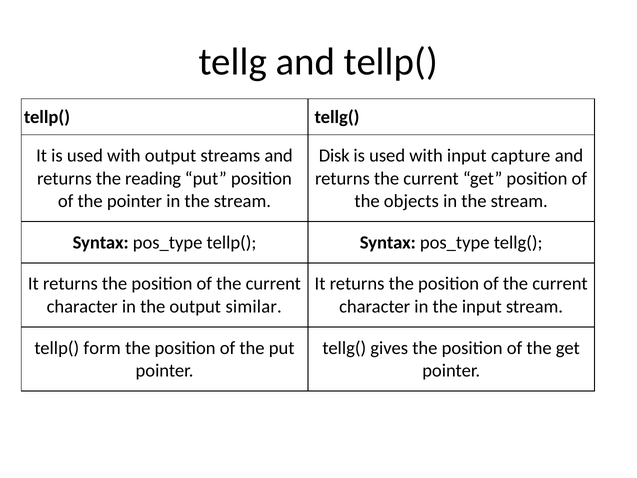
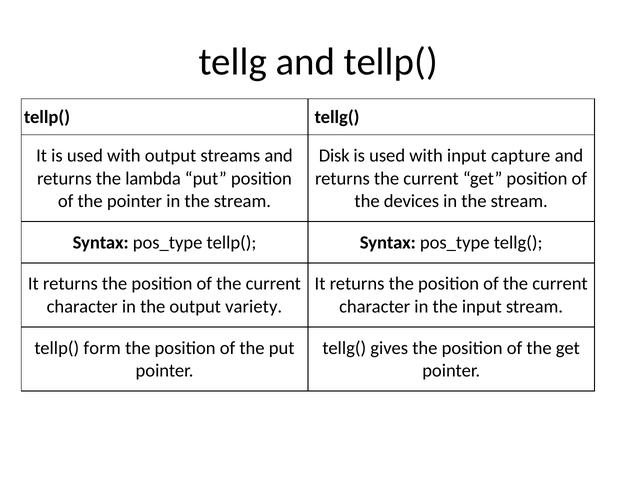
reading: reading -> lambda
objects: objects -> devices
similar: similar -> variety
